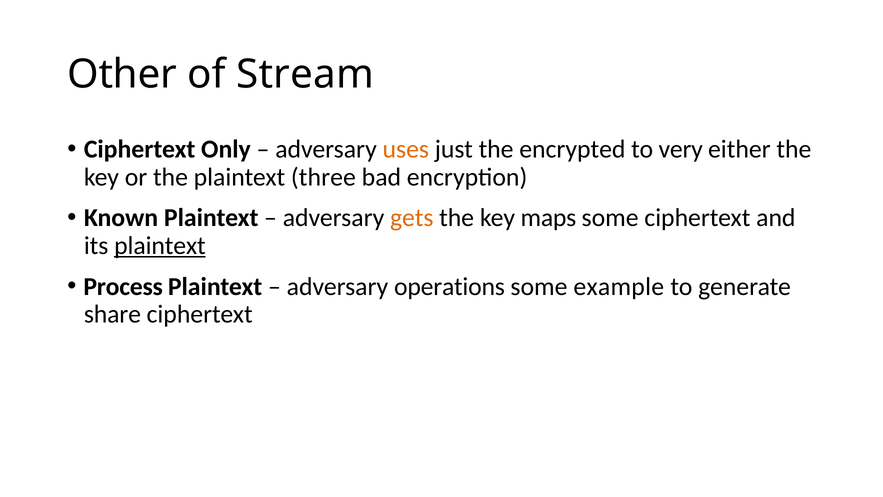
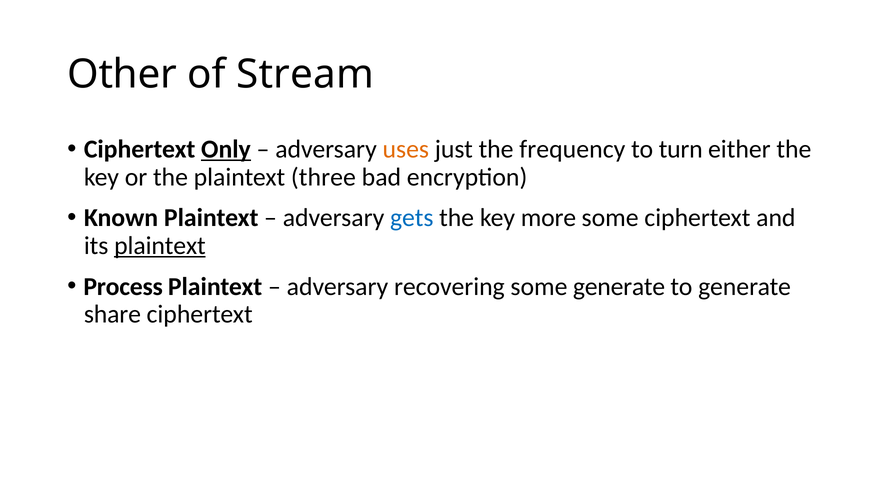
Only underline: none -> present
encrypted: encrypted -> frequency
very: very -> turn
gets colour: orange -> blue
maps: maps -> more
operations: operations -> recovering
some example: example -> generate
